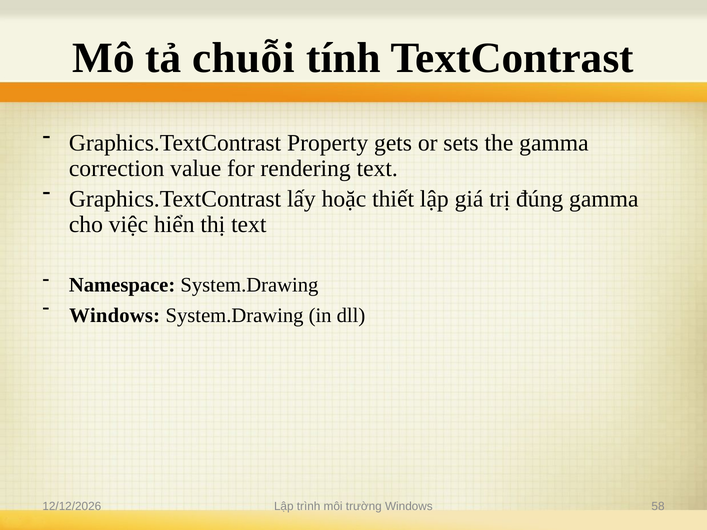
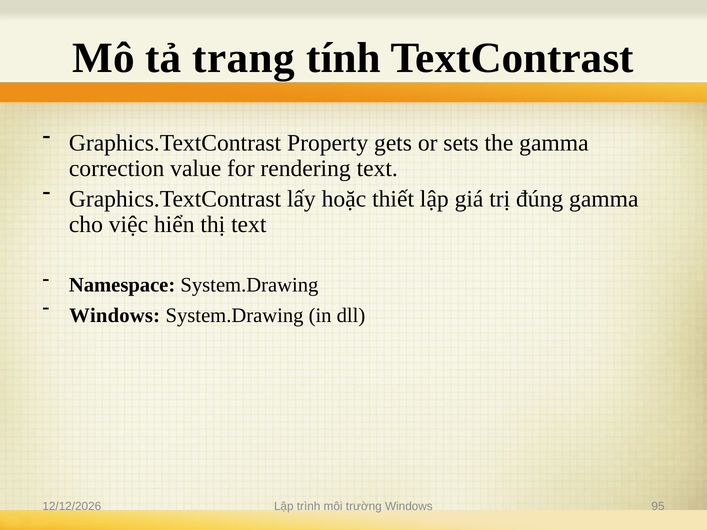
chuỗi: chuỗi -> trang
58: 58 -> 95
